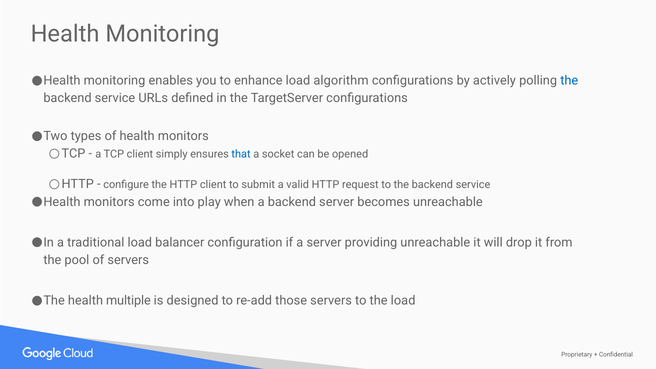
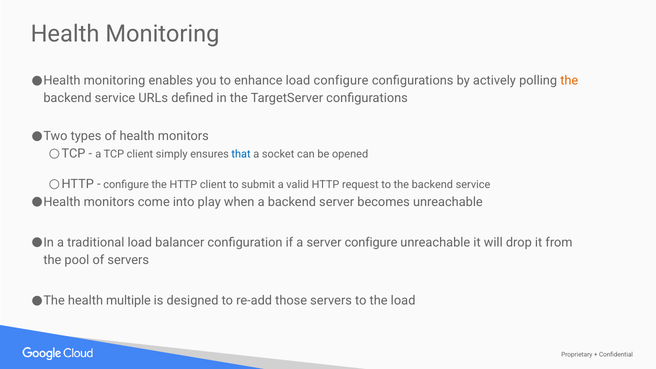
load algorithm: algorithm -> configure
the at (569, 81) colour: blue -> orange
server providing: providing -> configure
